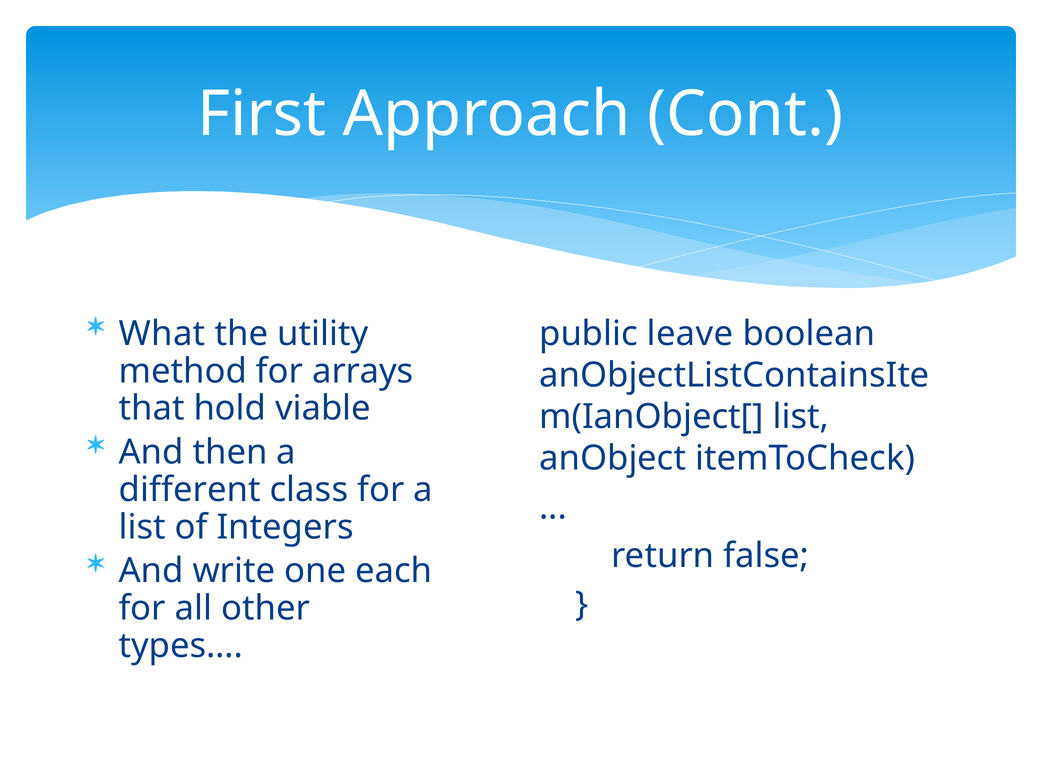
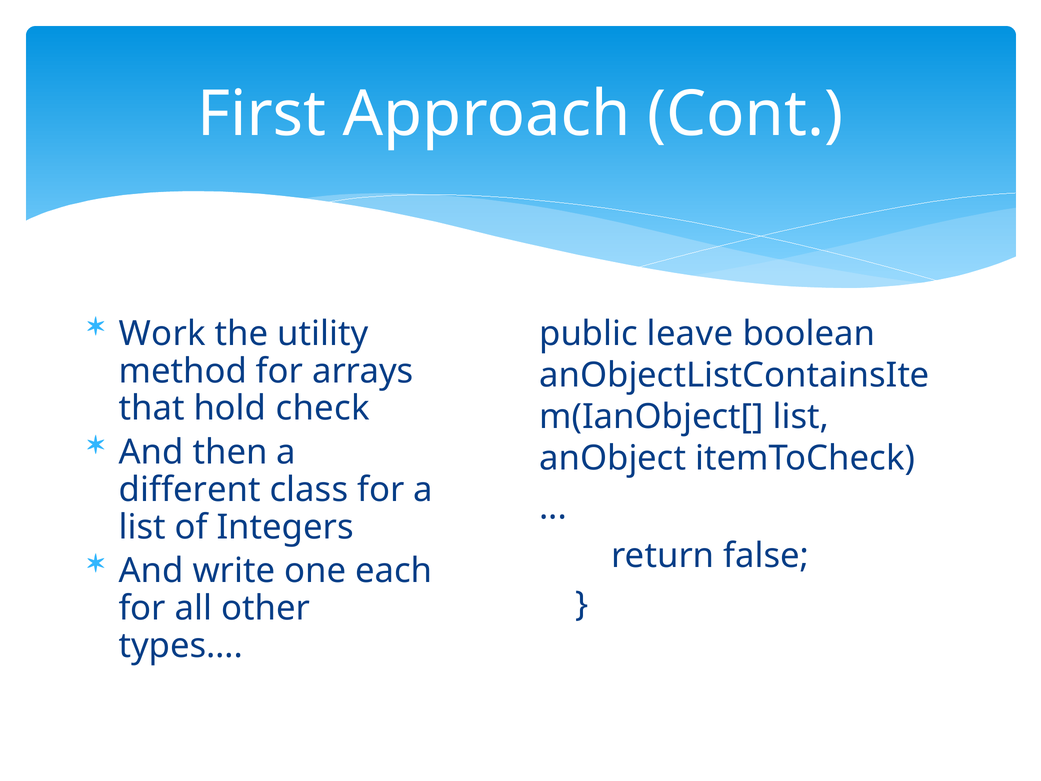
What: What -> Work
viable: viable -> check
